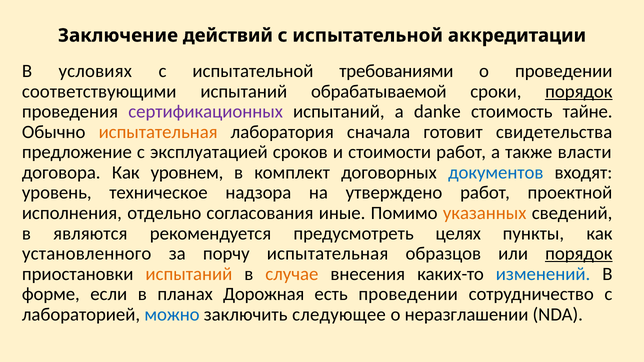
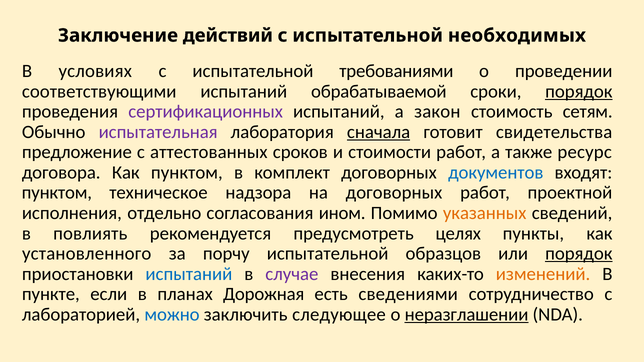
аккредитации: аккредитации -> необходимых
danke: danke -> закон
тайне: тайне -> сетям
испытательная at (158, 132) colour: orange -> purple
сначала underline: none -> present
эксплуатацией: эксплуатацией -> аттестованных
власти: власти -> ресурс
Как уровнем: уровнем -> пунктом
уровень at (57, 193): уровень -> пунктом
на утверждено: утверждено -> договорных
иные: иные -> ином
являются: являются -> повлиять
порчу испытательная: испытательная -> испытательной
испытаний at (189, 274) colour: orange -> blue
случае colour: orange -> purple
изменений colour: blue -> orange
форме: форме -> пункте
есть проведении: проведении -> сведениями
неразглашении underline: none -> present
